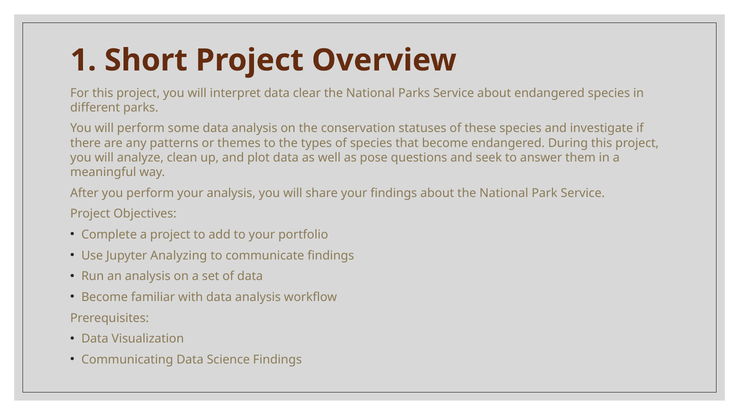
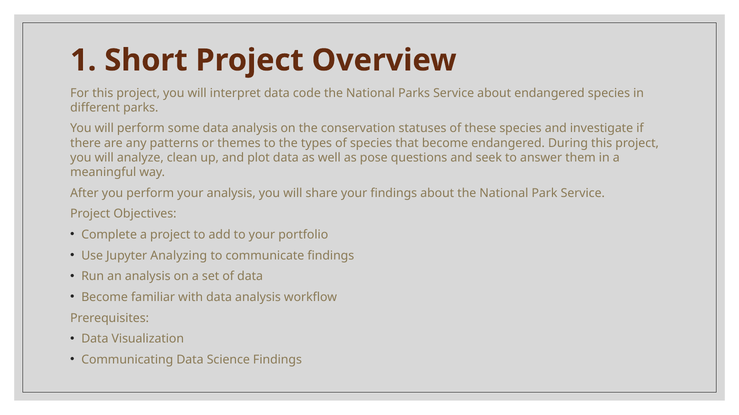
clear: clear -> code
